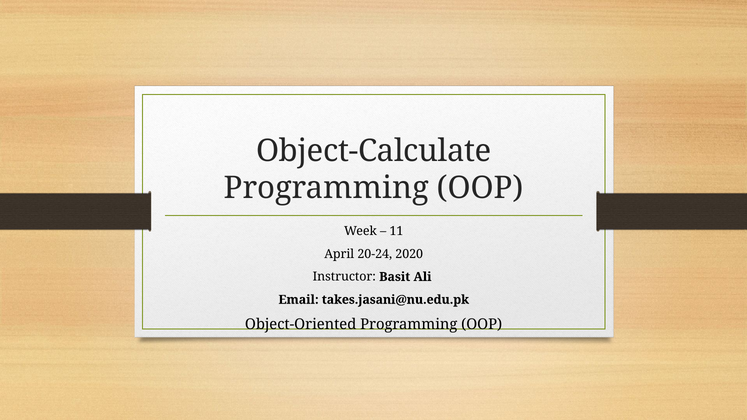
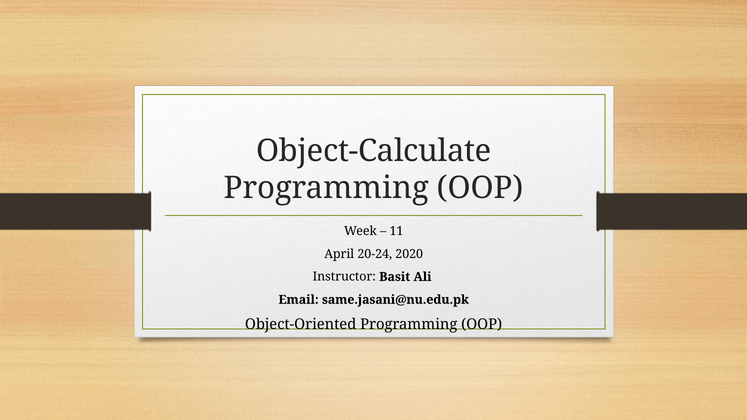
takes.jasani@nu.edu.pk: takes.jasani@nu.edu.pk -> same.jasani@nu.edu.pk
